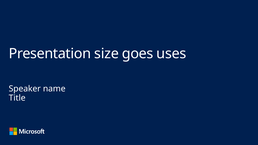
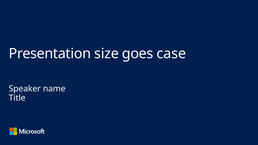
uses: uses -> case
